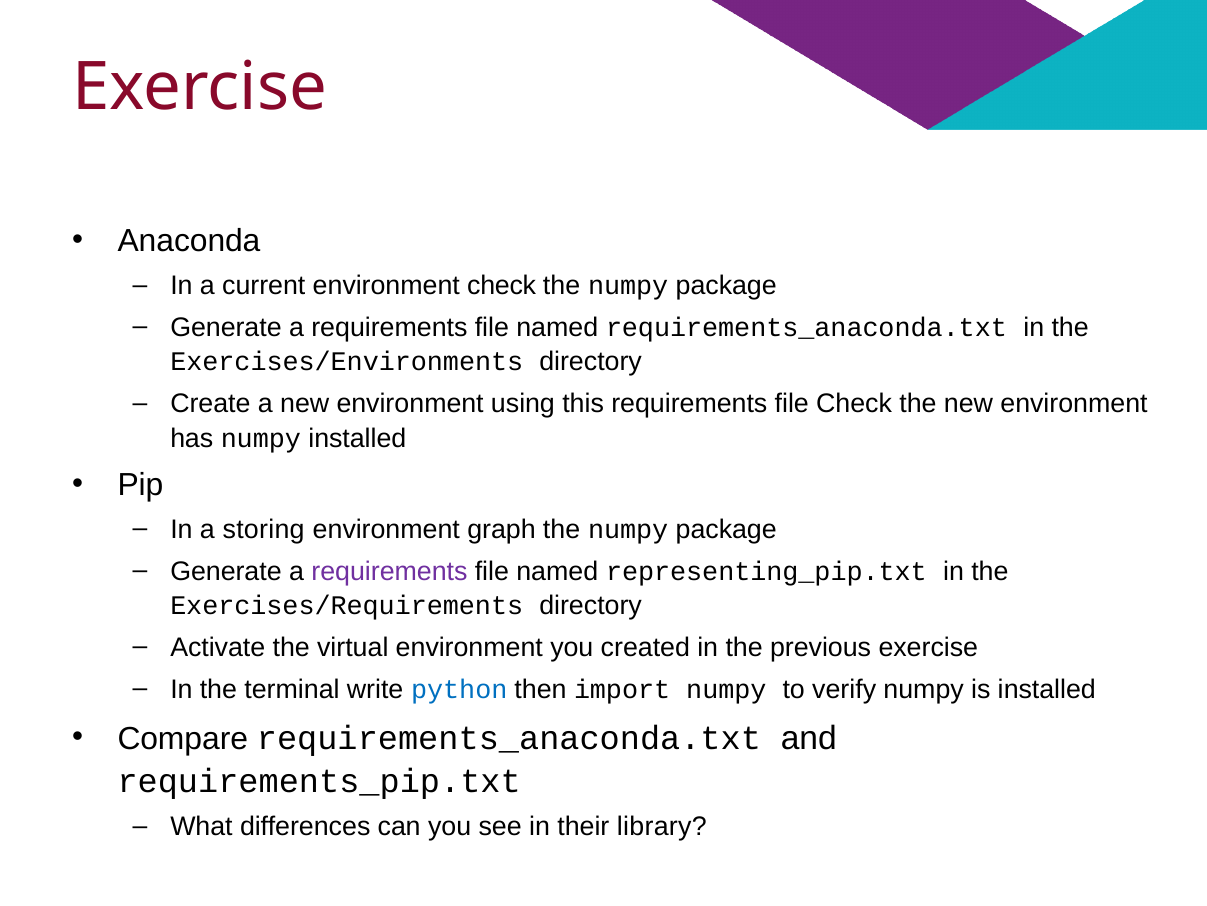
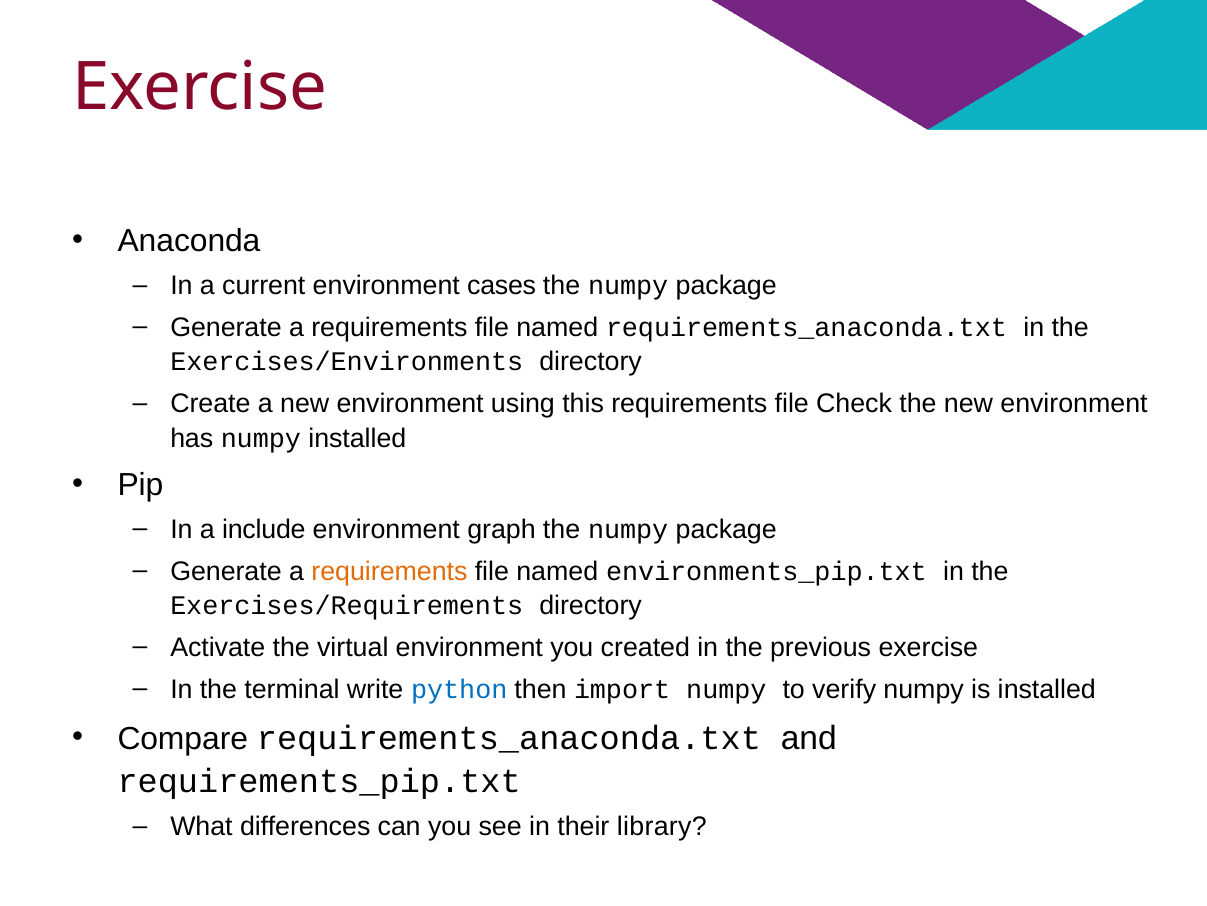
environment check: check -> cases
storing: storing -> include
requirements at (389, 571) colour: purple -> orange
representing_pip.txt: representing_pip.txt -> environments_pip.txt
